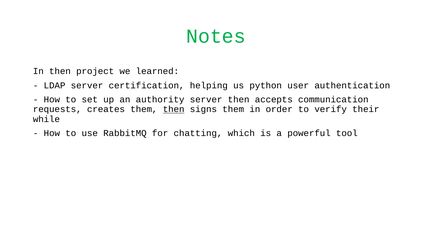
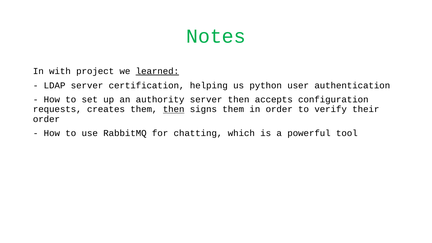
In then: then -> with
learned underline: none -> present
communication: communication -> configuration
while at (46, 119): while -> order
